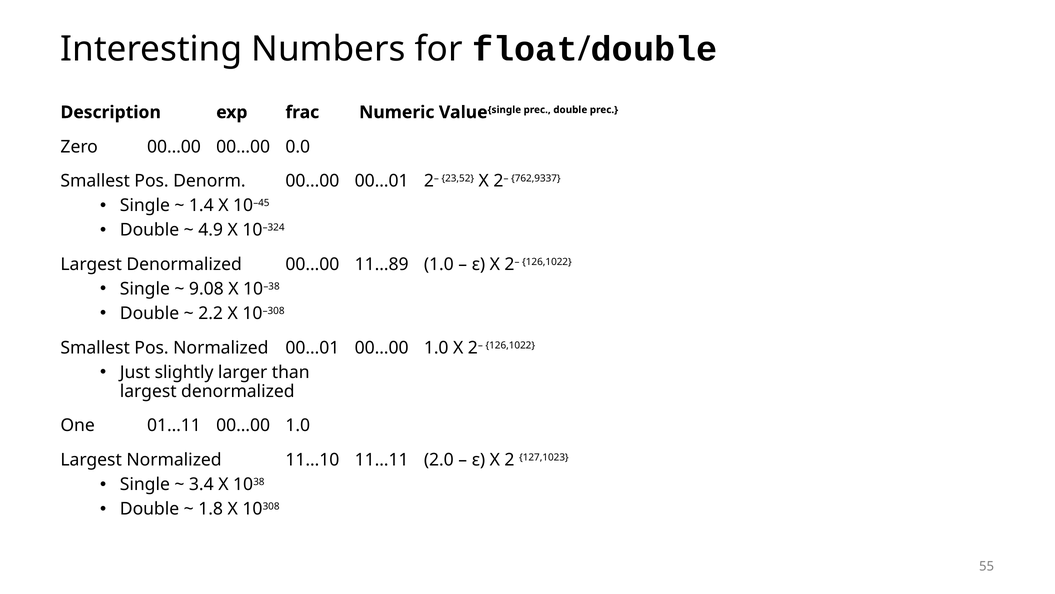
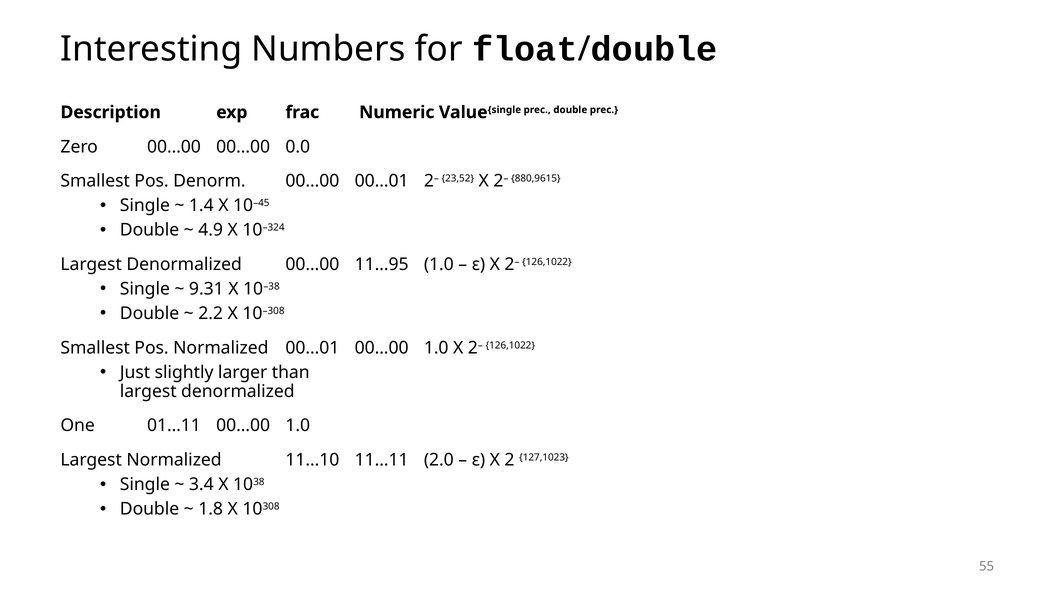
762,9337: 762,9337 -> 880,9615
11…89: 11…89 -> 11…95
9.08: 9.08 -> 9.31
